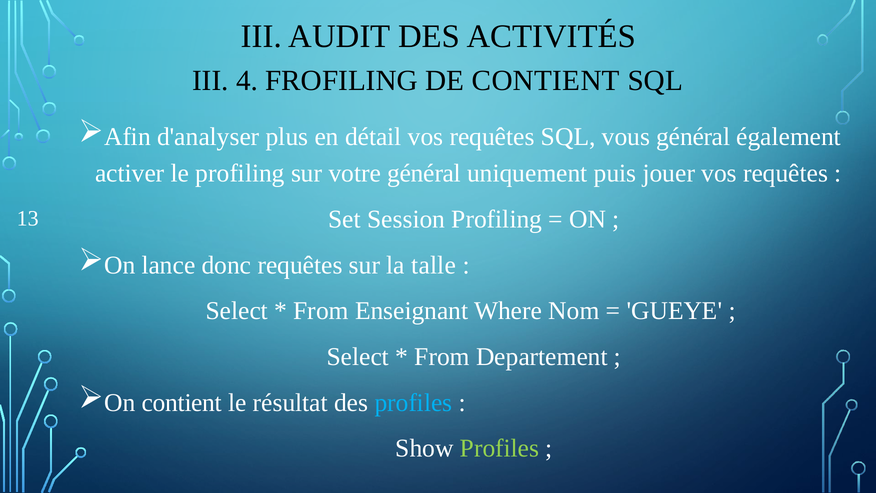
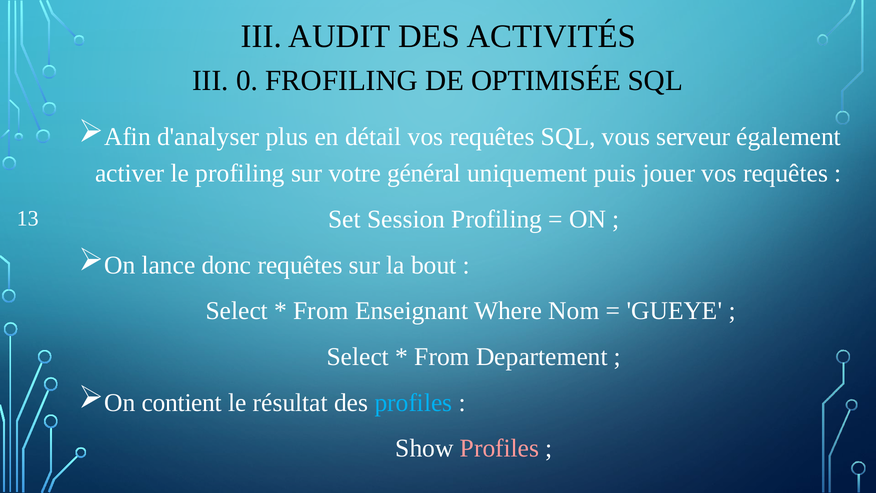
4: 4 -> 0
DE CONTIENT: CONTIENT -> OPTIMISÉE
vous général: général -> serveur
talle: talle -> bout
Profiles at (500, 448) colour: light green -> pink
